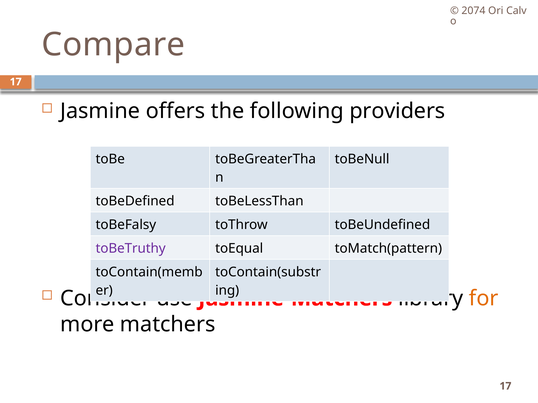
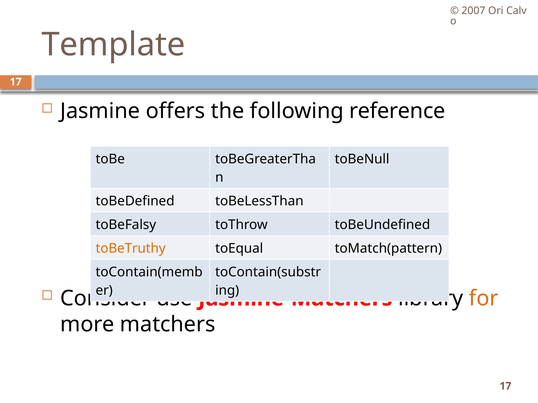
2074: 2074 -> 2007
Compare: Compare -> Template
providers: providers -> reference
toBeTruthy colour: purple -> orange
